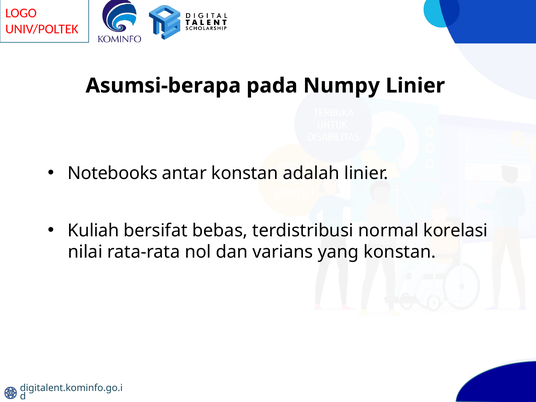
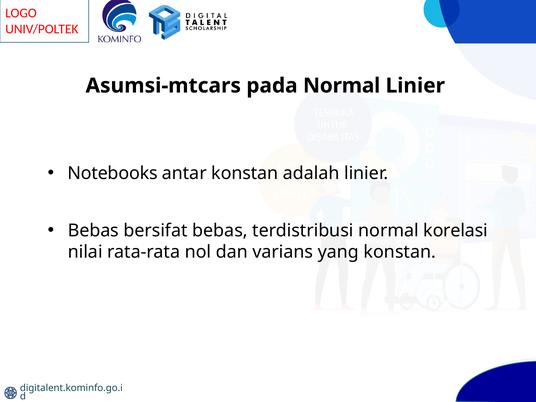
Asumsi-berapa: Asumsi-berapa -> Asumsi-mtcars
pada Numpy: Numpy -> Normal
Kuliah at (93, 231): Kuliah -> Bebas
